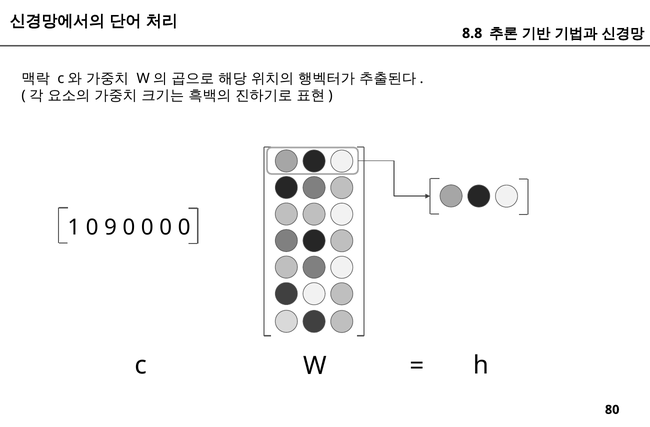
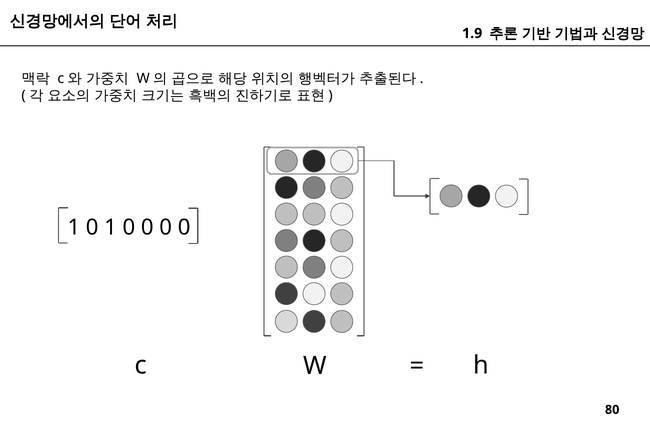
8.8: 8.8 -> 1.9
0 9: 9 -> 1
